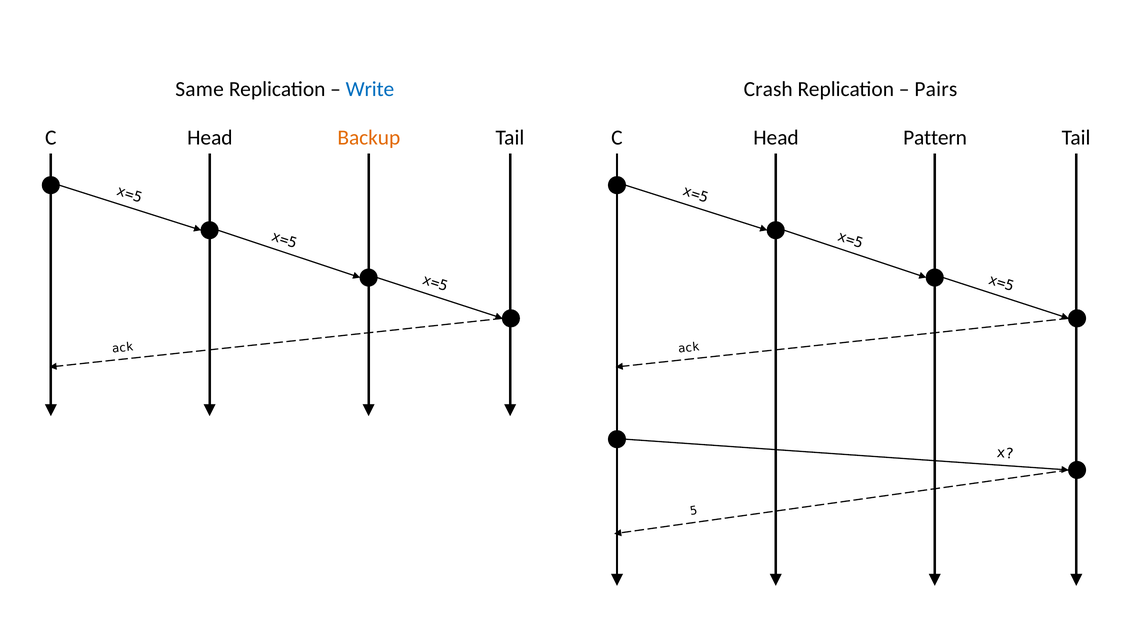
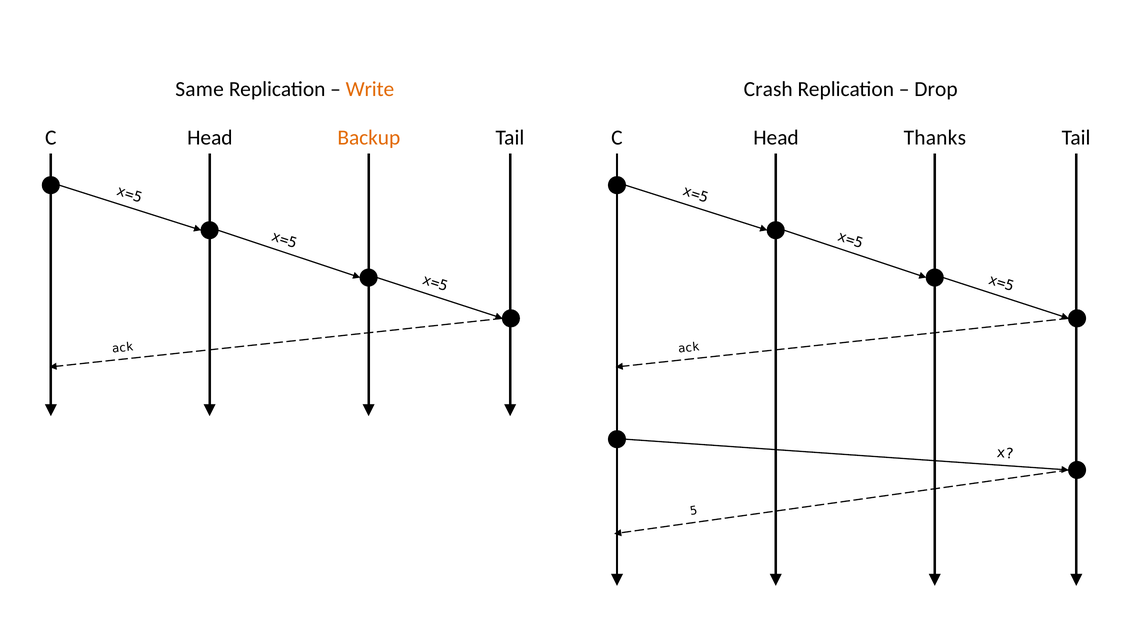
Write colour: blue -> orange
Pairs: Pairs -> Drop
Pattern: Pattern -> Thanks
